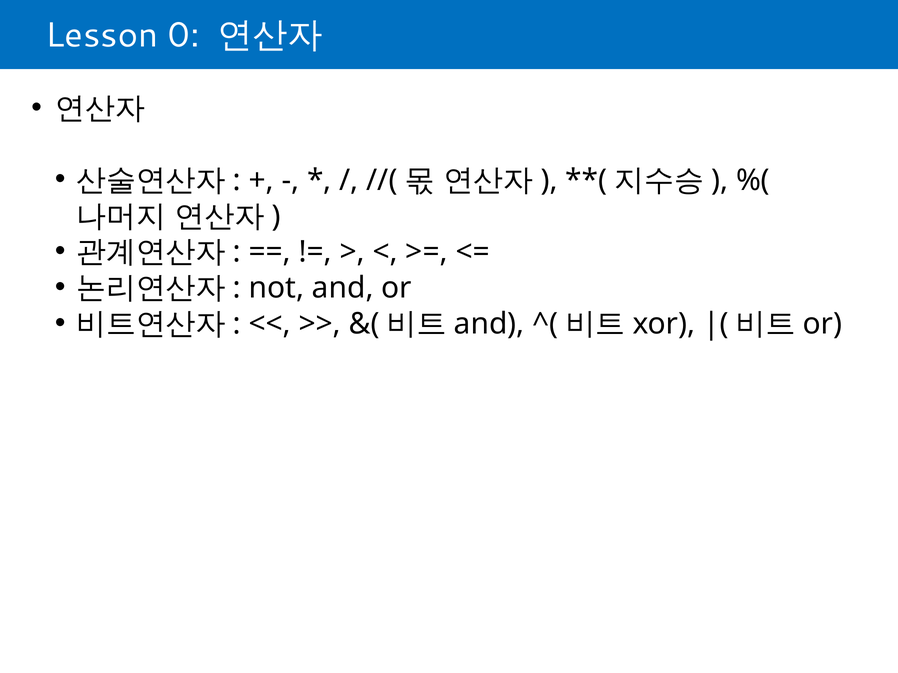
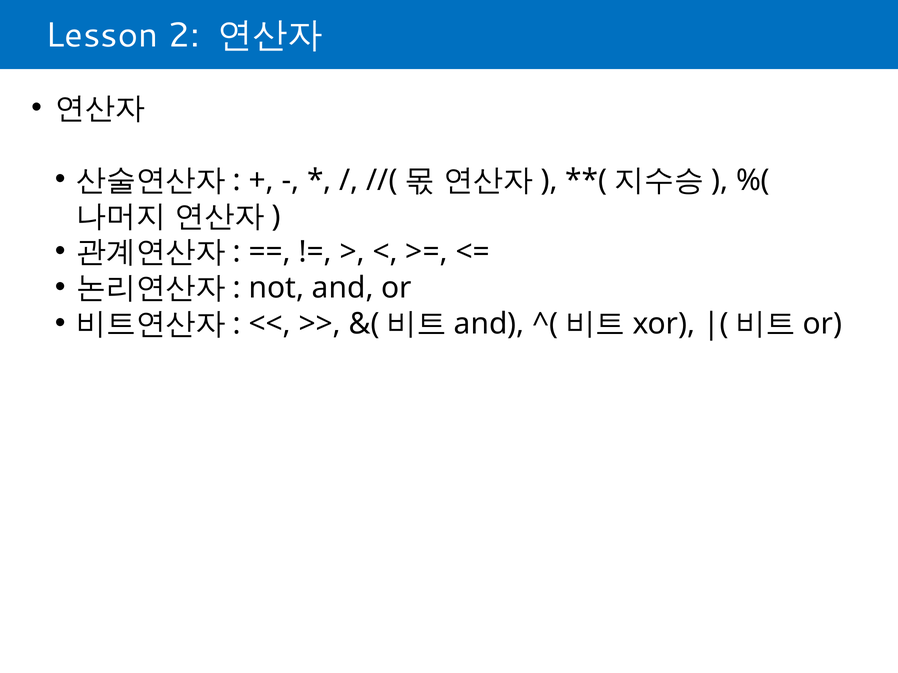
0: 0 -> 2
